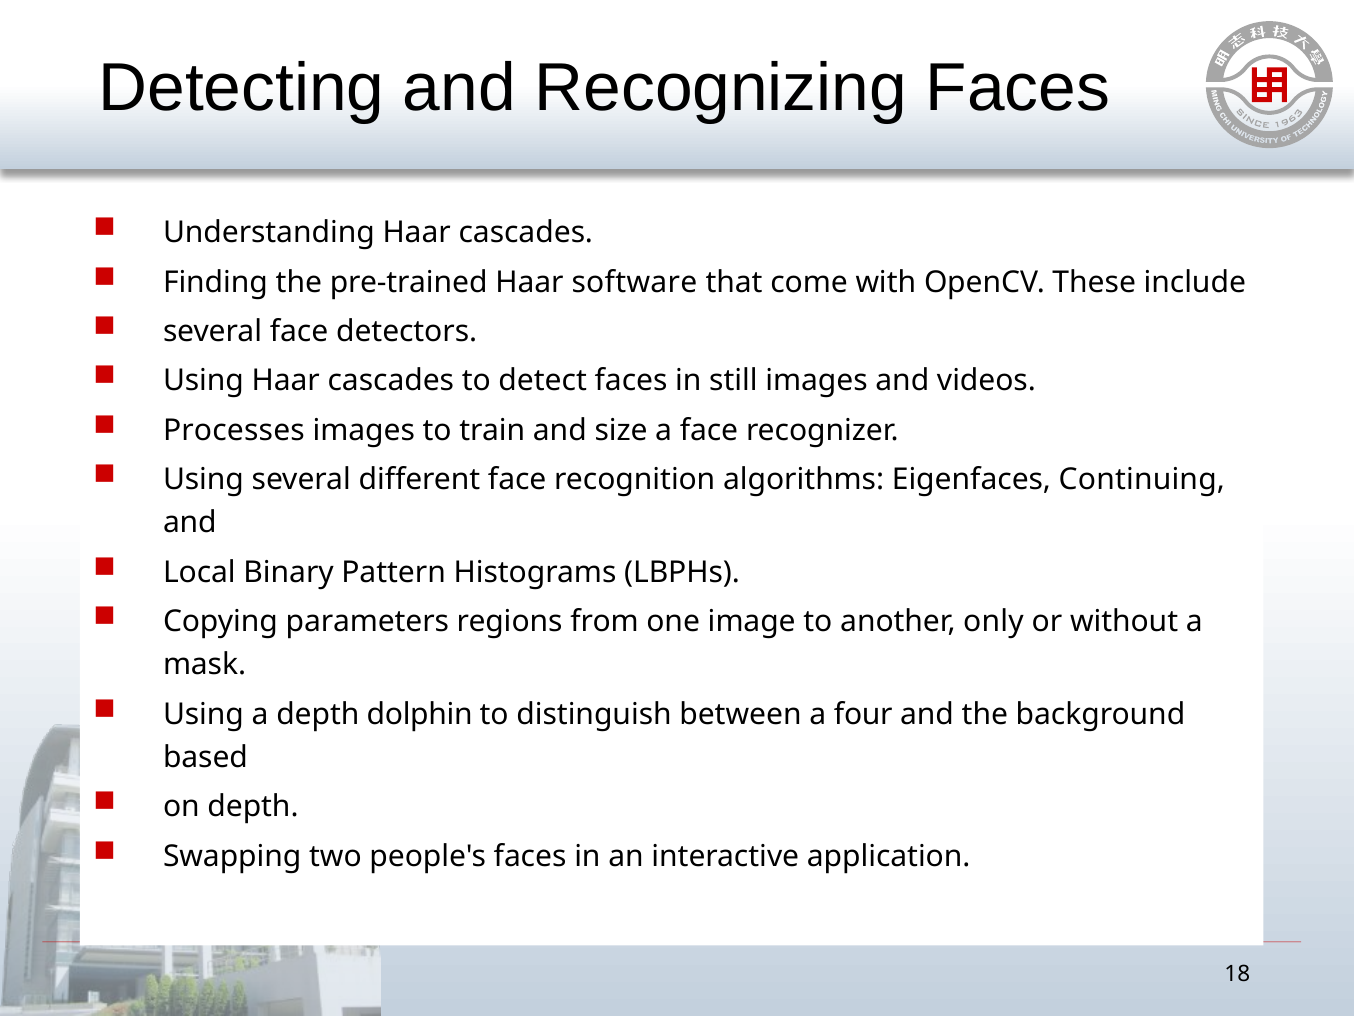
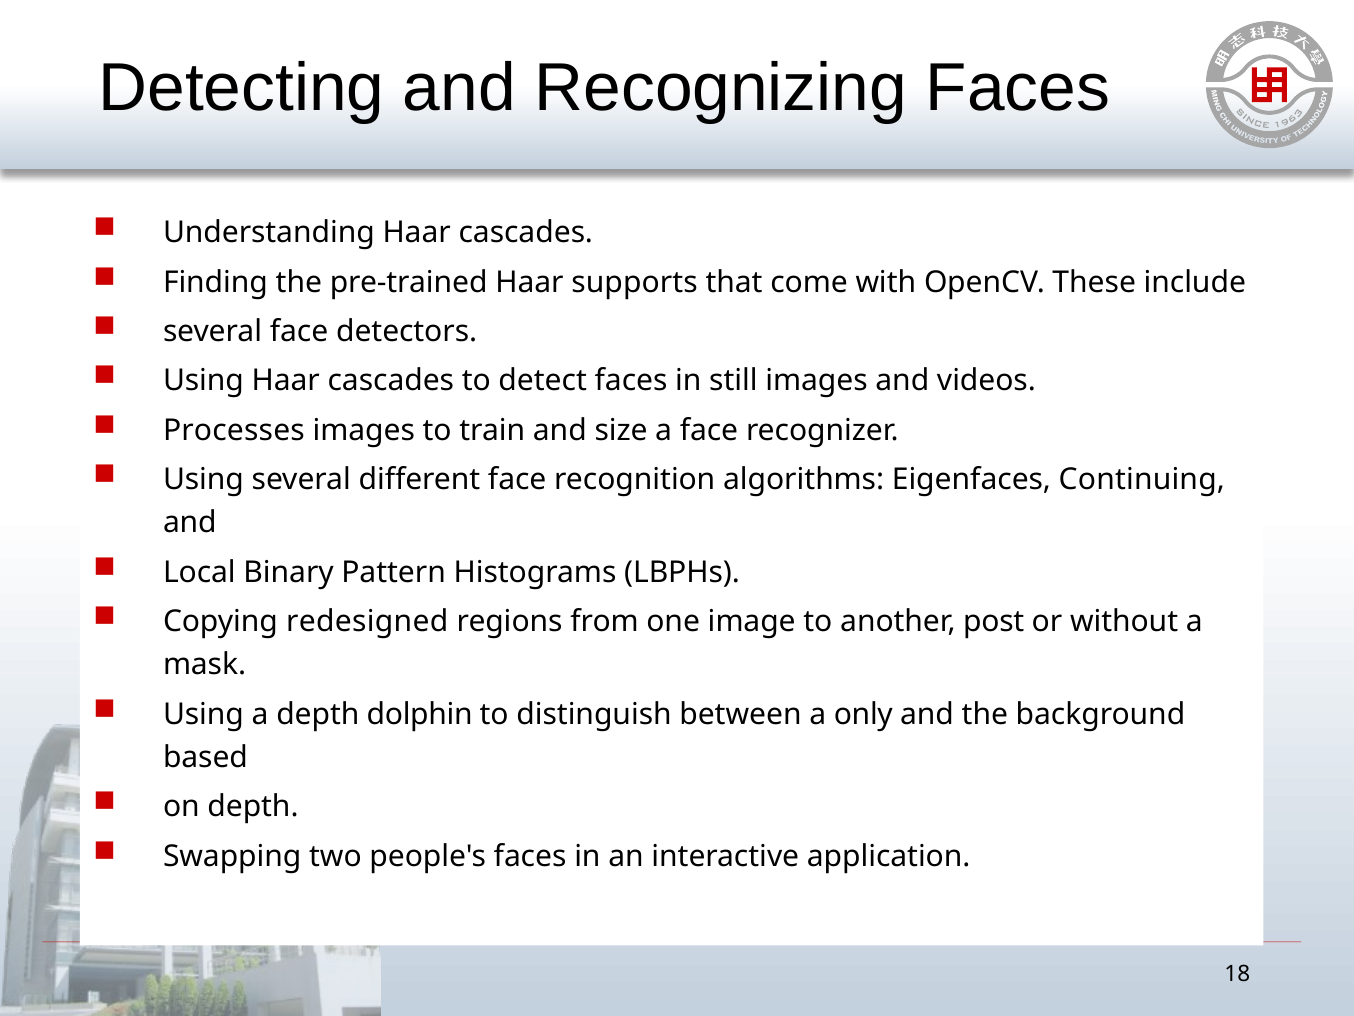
software: software -> supports
parameters: parameters -> redesigned
only: only -> post
four: four -> only
